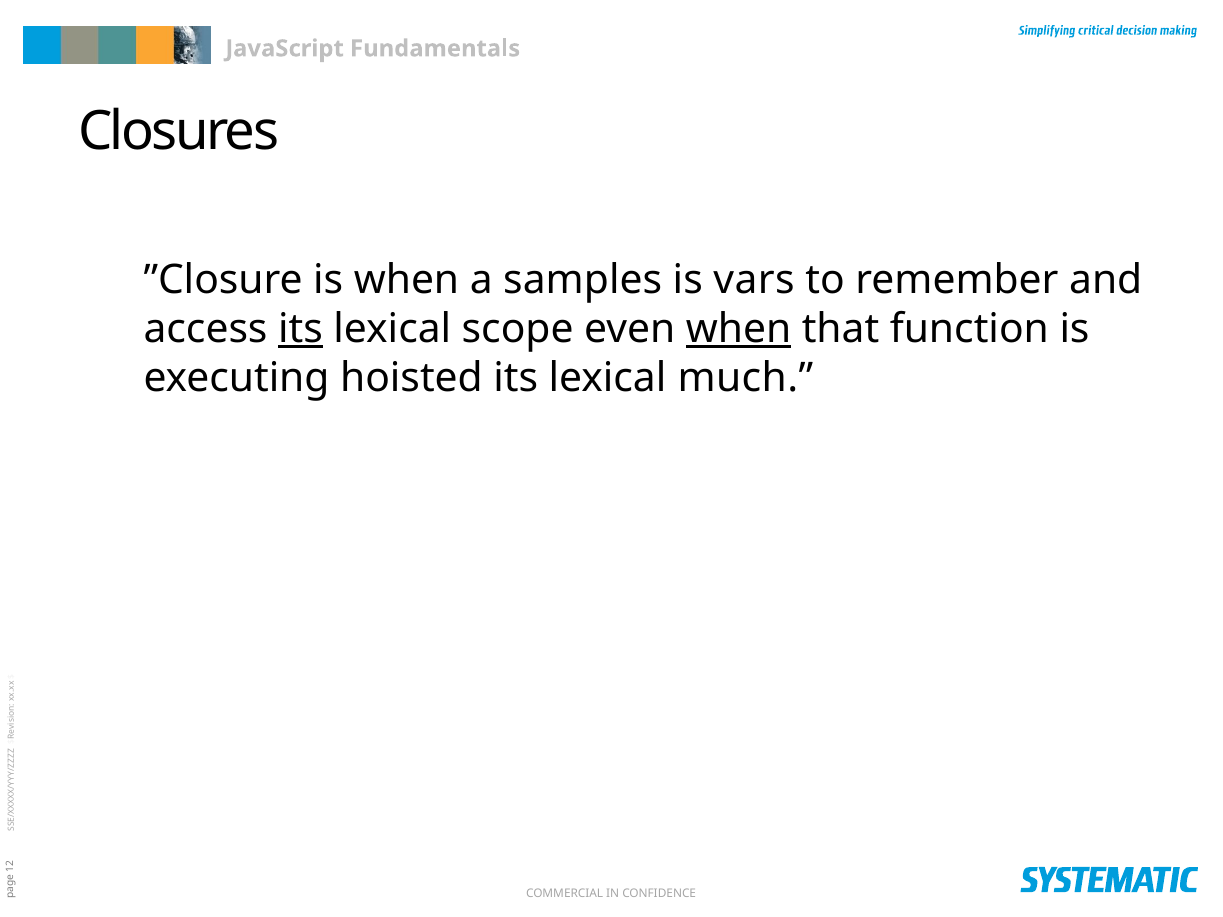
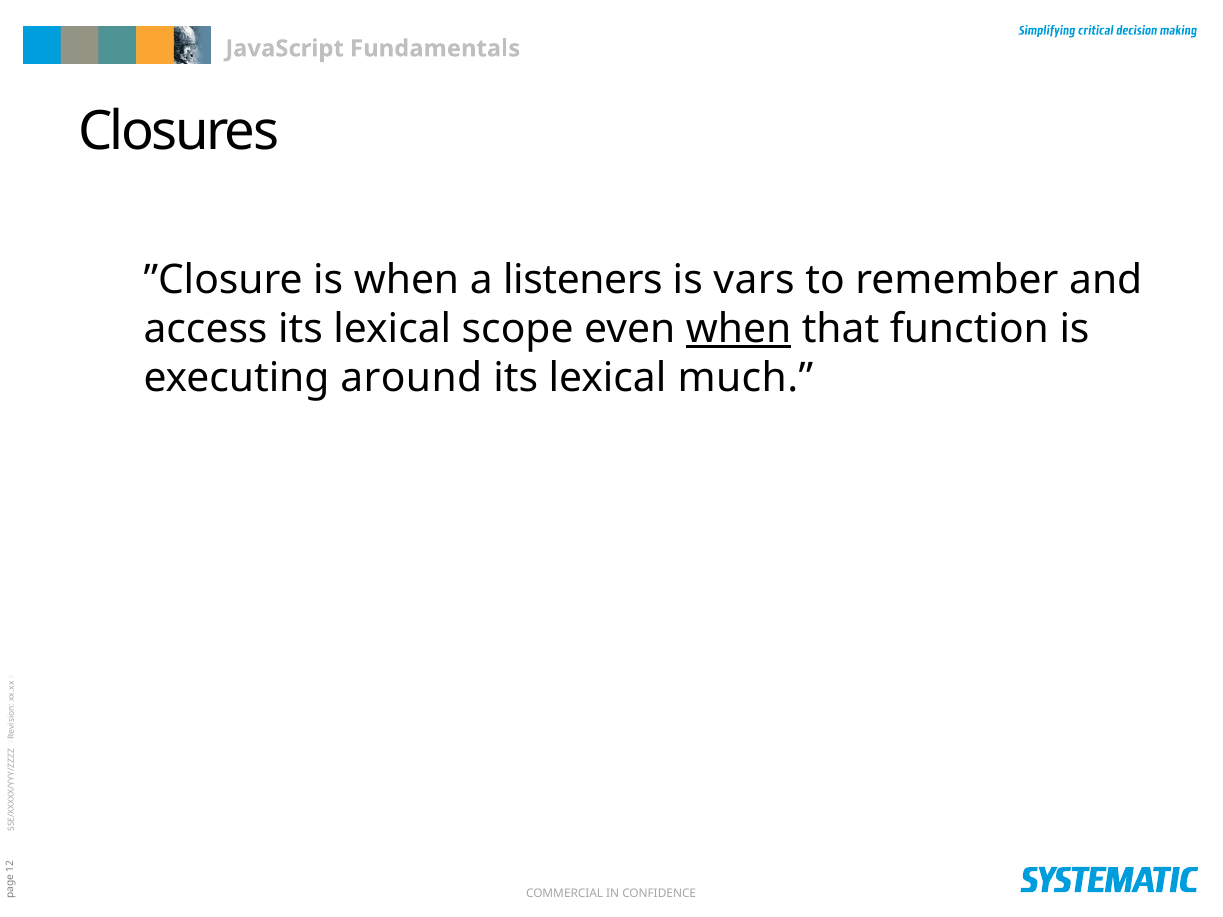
samples: samples -> listeners
its at (300, 329) underline: present -> none
hoisted: hoisted -> around
